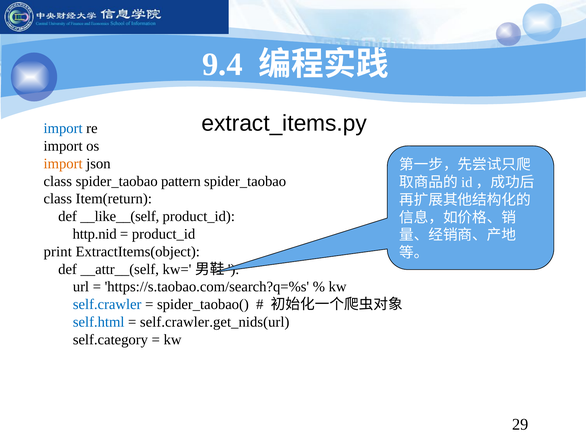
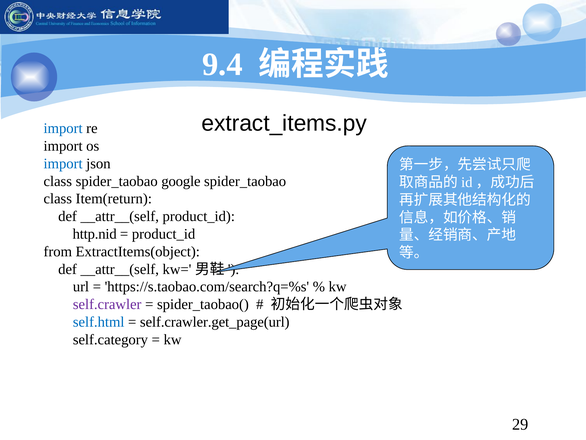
import at (63, 163) colour: orange -> blue
pattern: pattern -> google
__like__(self at (120, 216): __like__(self -> __attr__(self
print: print -> from
self.crawler colour: blue -> purple
self.crawler.get_nids(url: self.crawler.get_nids(url -> self.crawler.get_page(url
